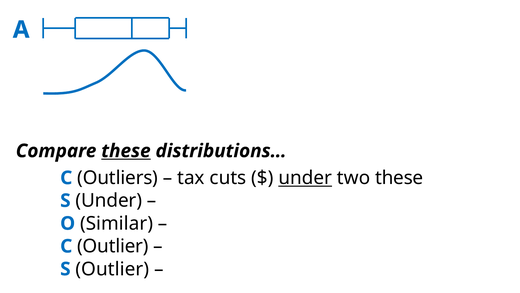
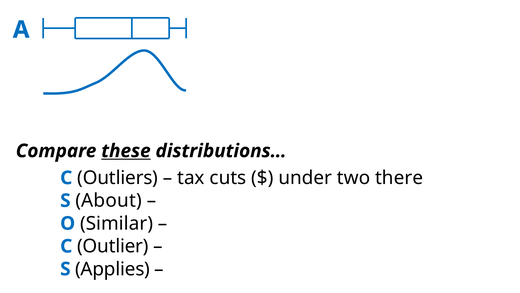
under at (305, 178) underline: present -> none
two these: these -> there
S Under: Under -> About
S Outlier: Outlier -> Applies
